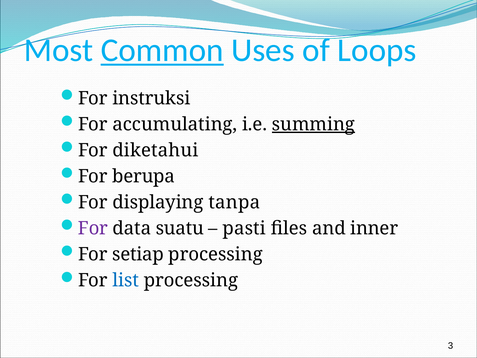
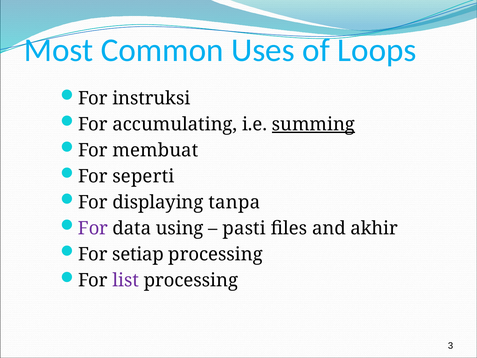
Common underline: present -> none
diketahui: diketahui -> membuat
berupa: berupa -> seperti
suatu: suatu -> using
inner: inner -> akhir
list colour: blue -> purple
